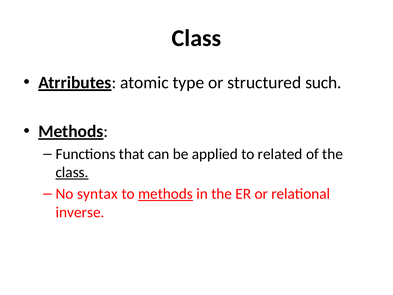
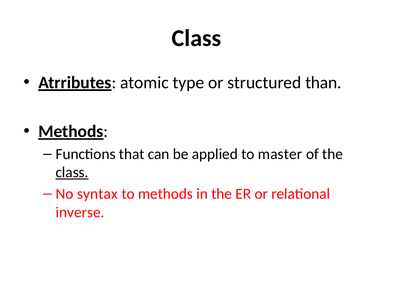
such: such -> than
related: related -> master
methods at (165, 194) underline: present -> none
